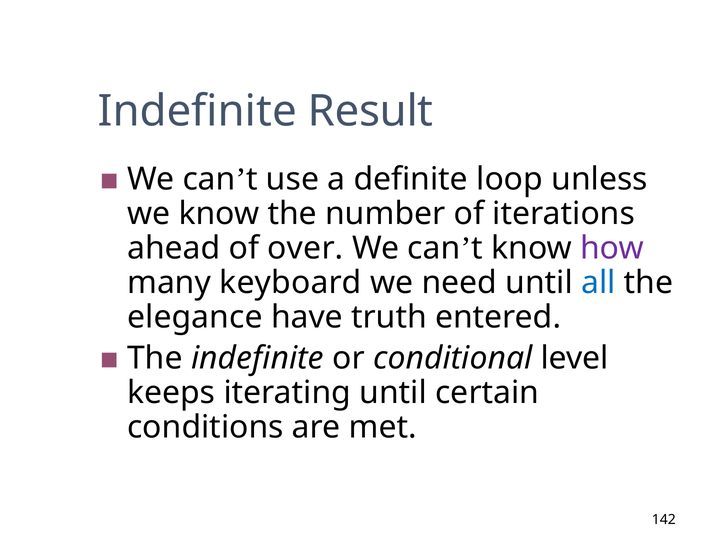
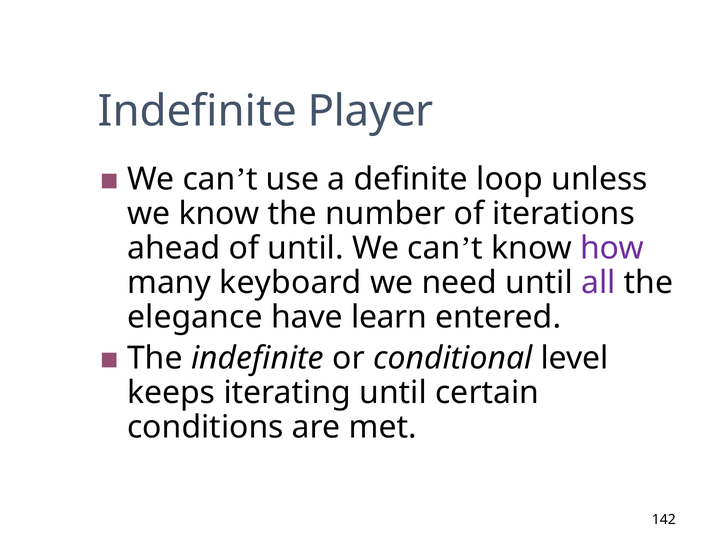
Result: Result -> Player
of over: over -> until
all colour: blue -> purple
truth: truth -> learn
